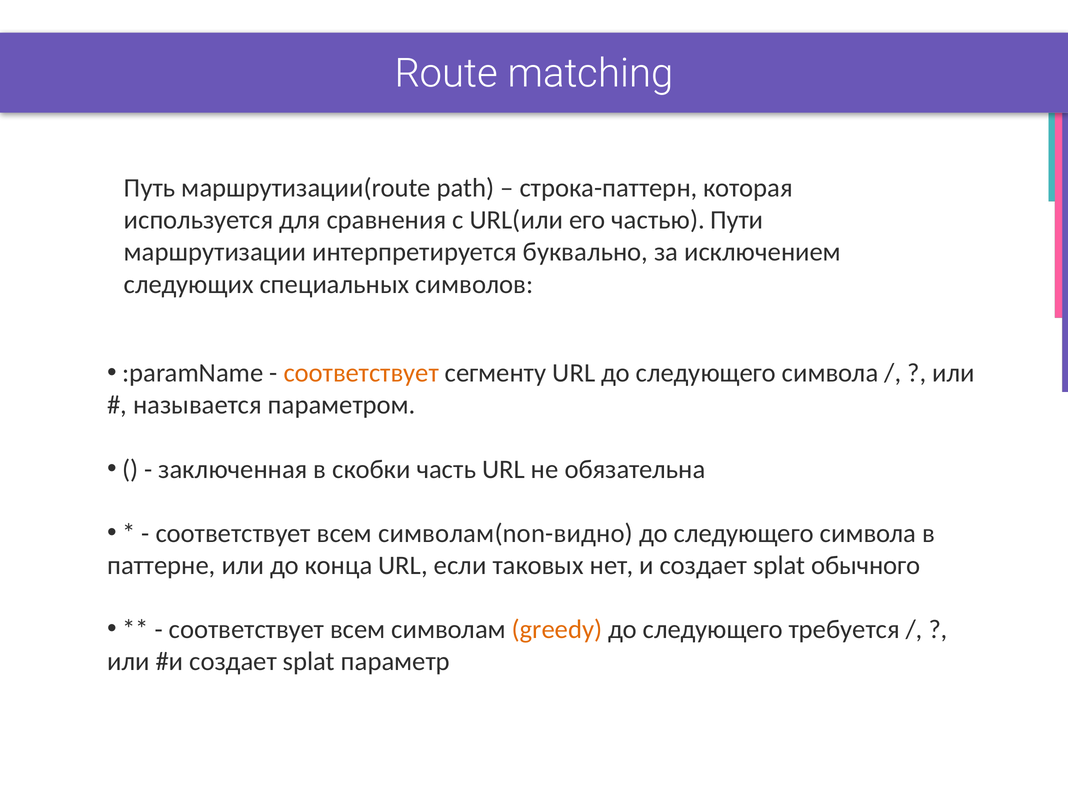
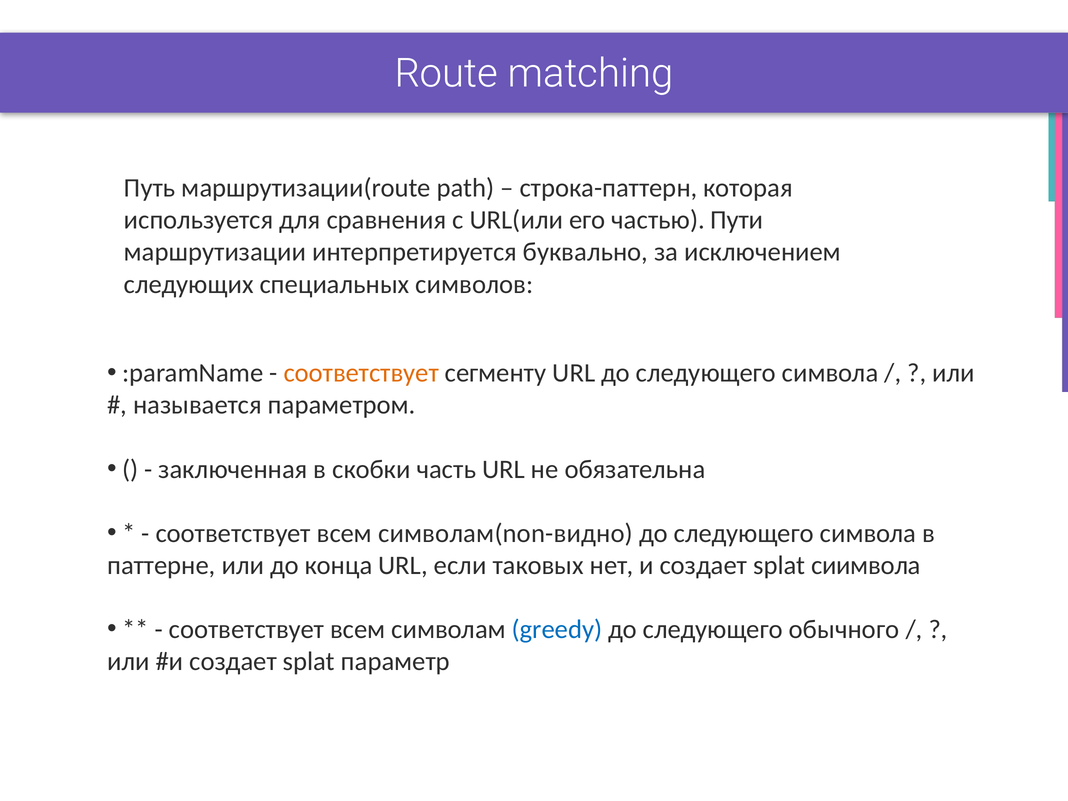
обычного: обычного -> сиимвола
greedy colour: orange -> blue
требуется: требуется -> обычного
